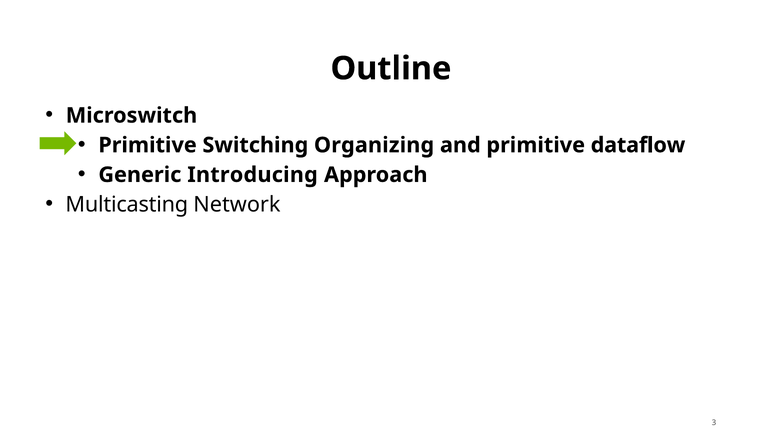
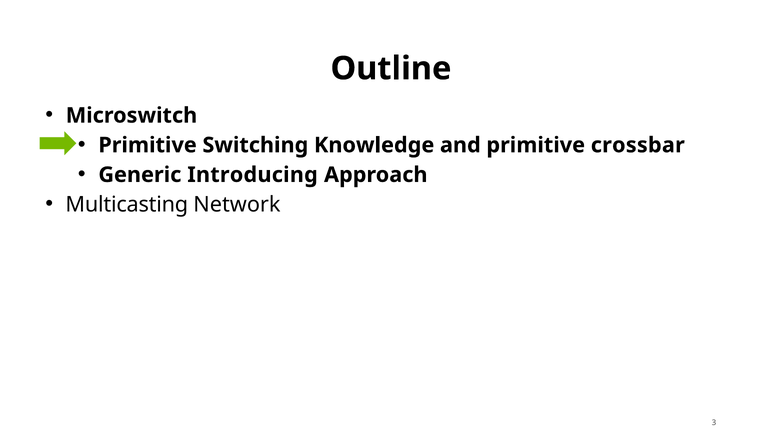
Organizing: Organizing -> Knowledge
dataflow: dataflow -> crossbar
